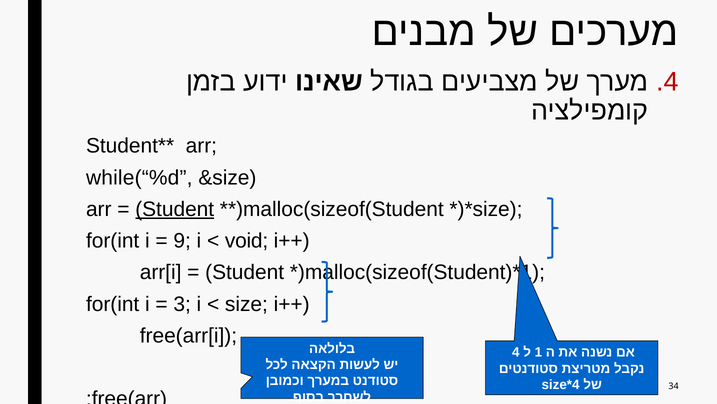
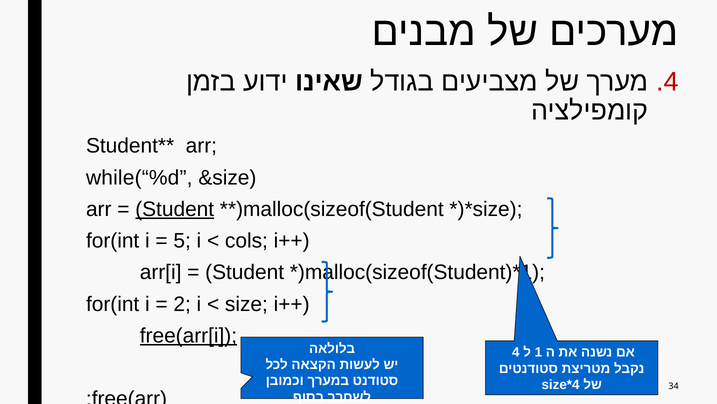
9: 9 -> 5
void: void -> cols
3: 3 -> 2
free(arr[i underline: none -> present
